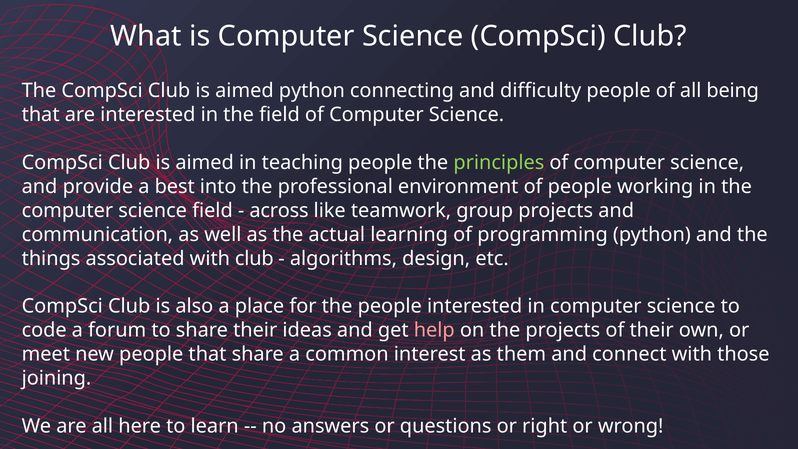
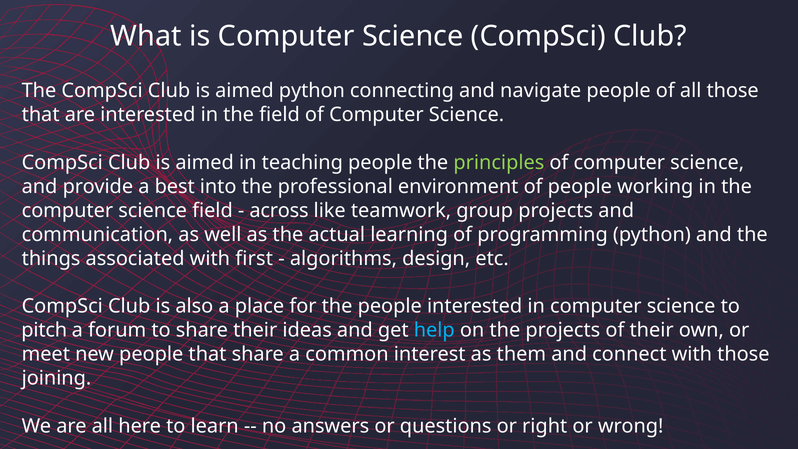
difficulty: difficulty -> navigate
all being: being -> those
with club: club -> first
code: code -> pitch
help colour: pink -> light blue
